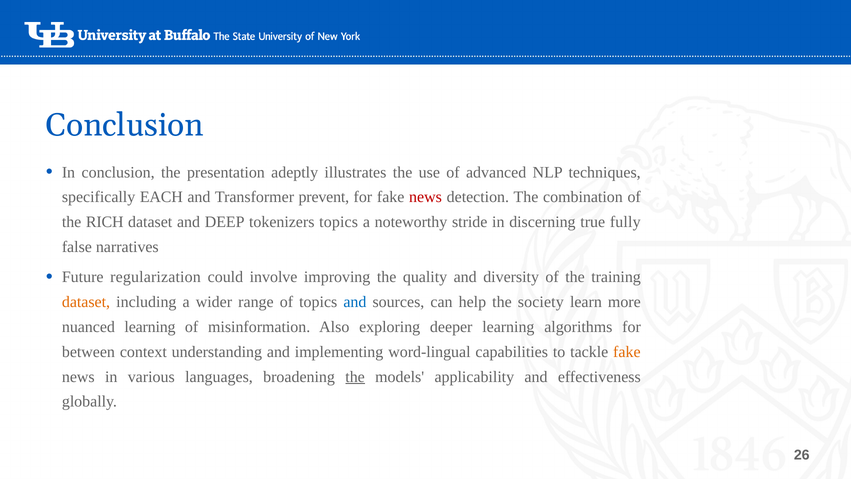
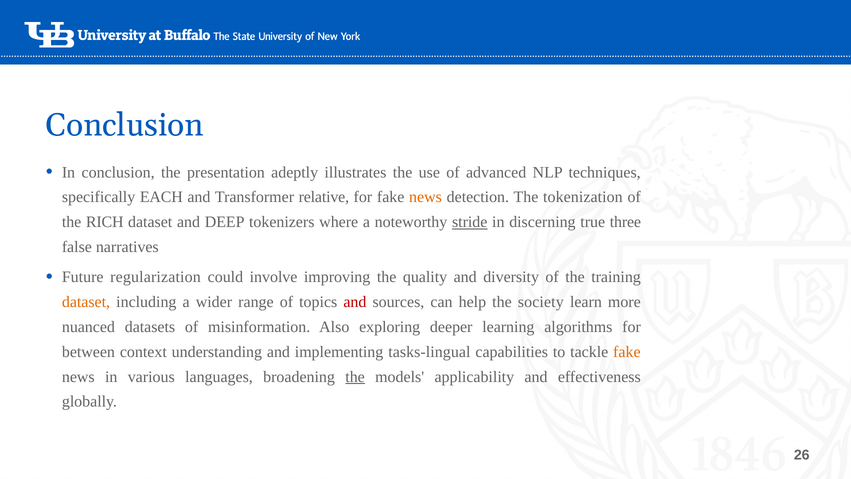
prevent: prevent -> relative
news at (426, 197) colour: red -> orange
combination: combination -> tokenization
tokenizers topics: topics -> where
stride underline: none -> present
fully: fully -> three
and at (355, 302) colour: blue -> red
nuanced learning: learning -> datasets
word-lingual: word-lingual -> tasks-lingual
